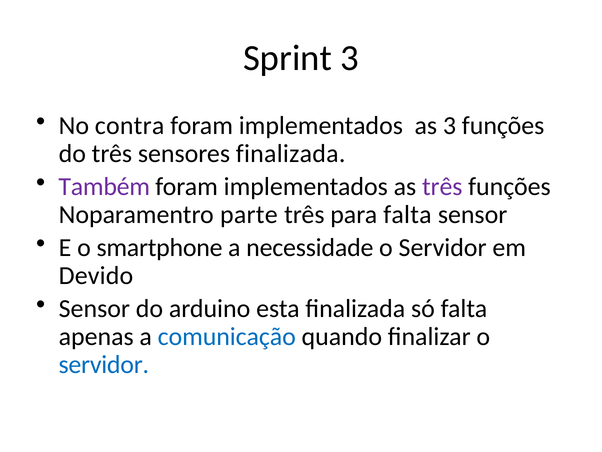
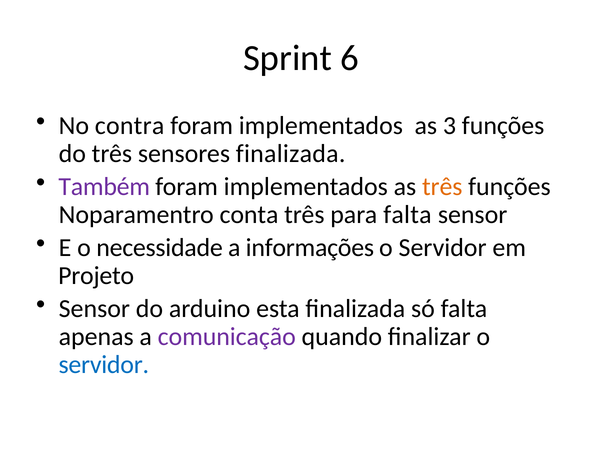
Sprint 3: 3 -> 6
três at (442, 187) colour: purple -> orange
parte: parte -> conta
smartphone: smartphone -> necessidade
necessidade: necessidade -> informações
Devido: Devido -> Projeto
comunicação colour: blue -> purple
